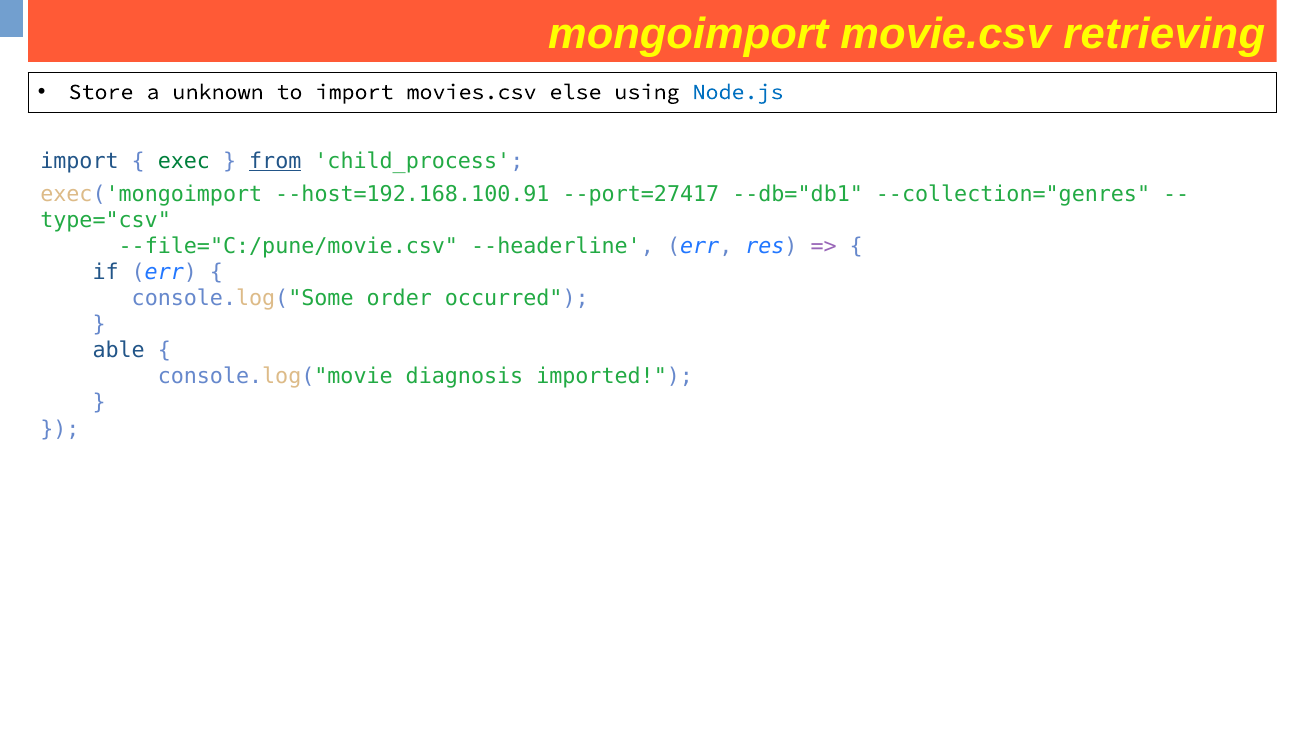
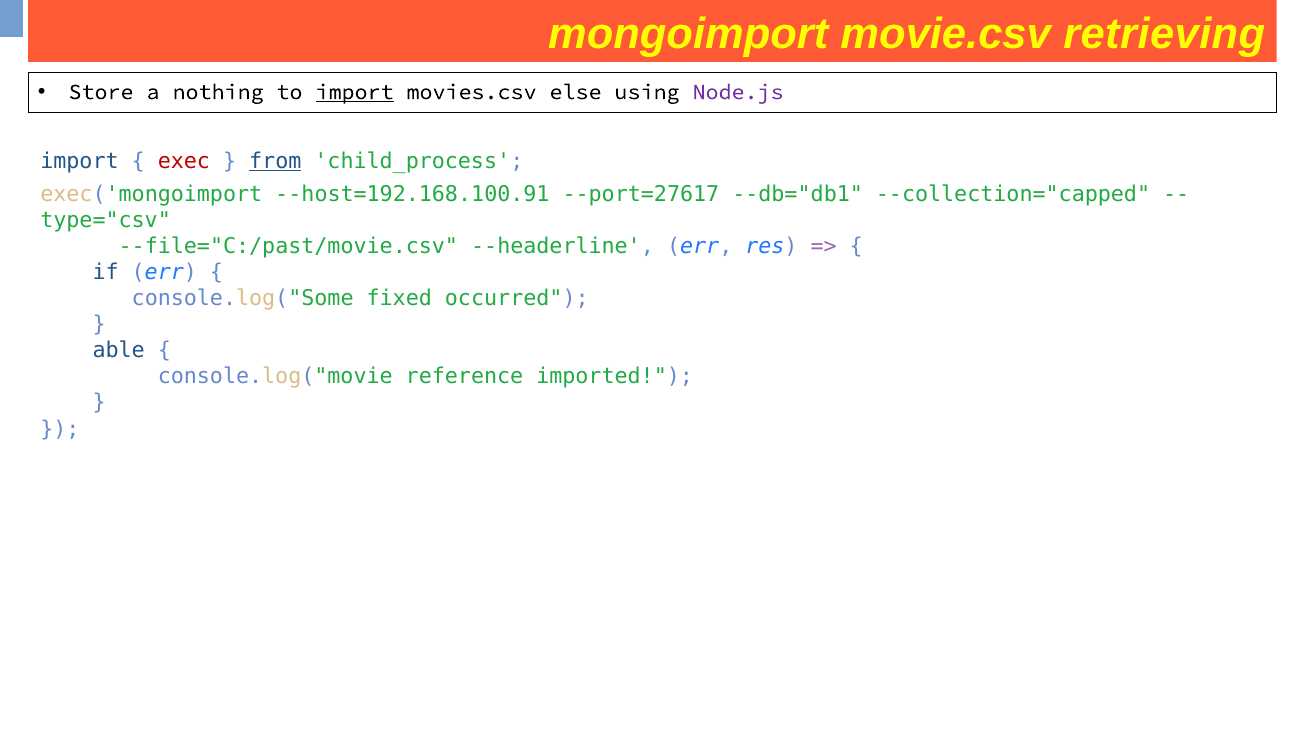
unknown: unknown -> nothing
import at (355, 92) underline: none -> present
Node.js colour: blue -> purple
exec colour: green -> red
--port=27417: --port=27417 -> --port=27617
--collection="genres: --collection="genres -> --collection="capped
--file="C:/pune/movie.csv: --file="C:/pune/movie.csv -> --file="C:/past/movie.csv
order: order -> fixed
diagnosis: diagnosis -> reference
